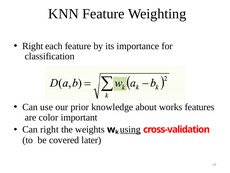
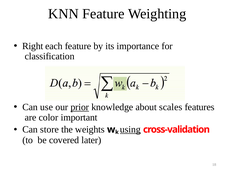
prior underline: none -> present
works: works -> scales
Can right: right -> store
